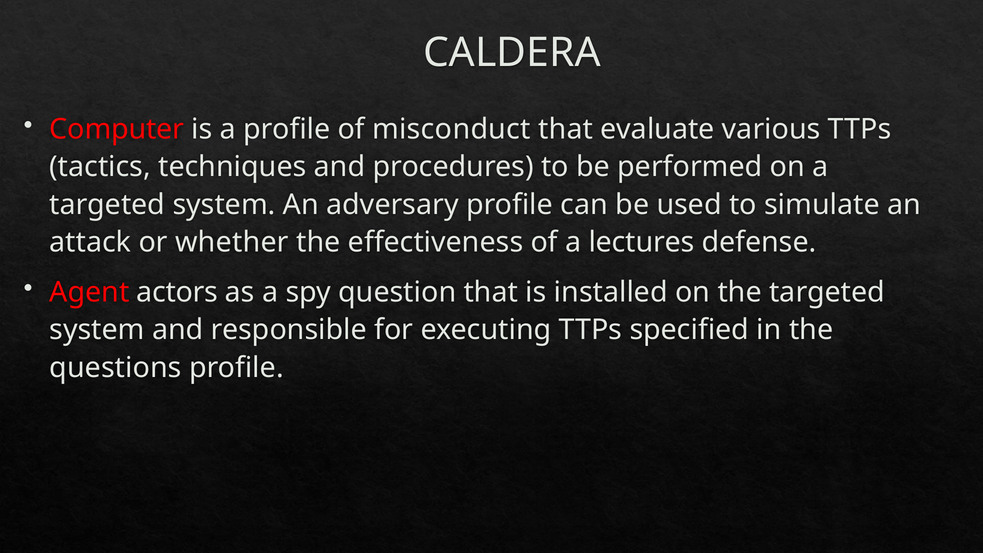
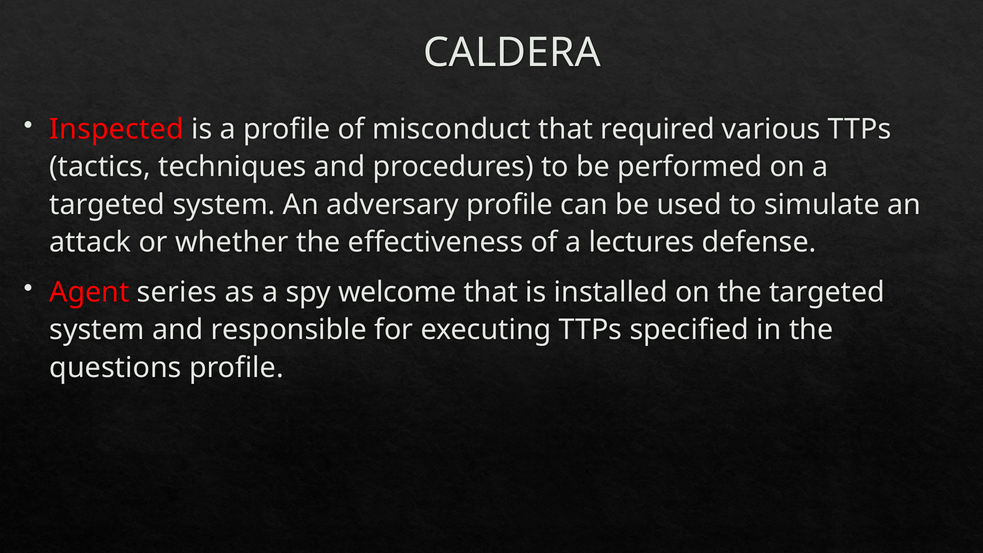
Computer: Computer -> Inspected
evaluate: evaluate -> required
actors: actors -> series
question: question -> welcome
